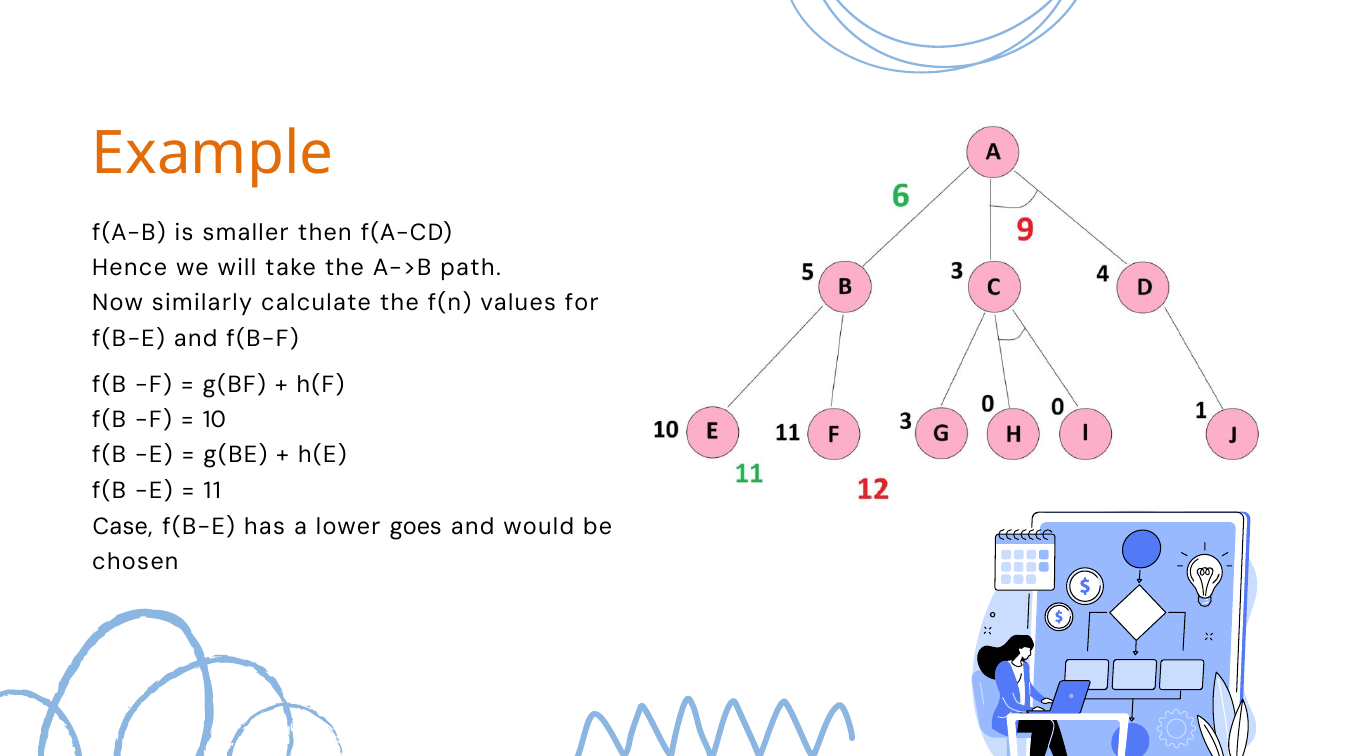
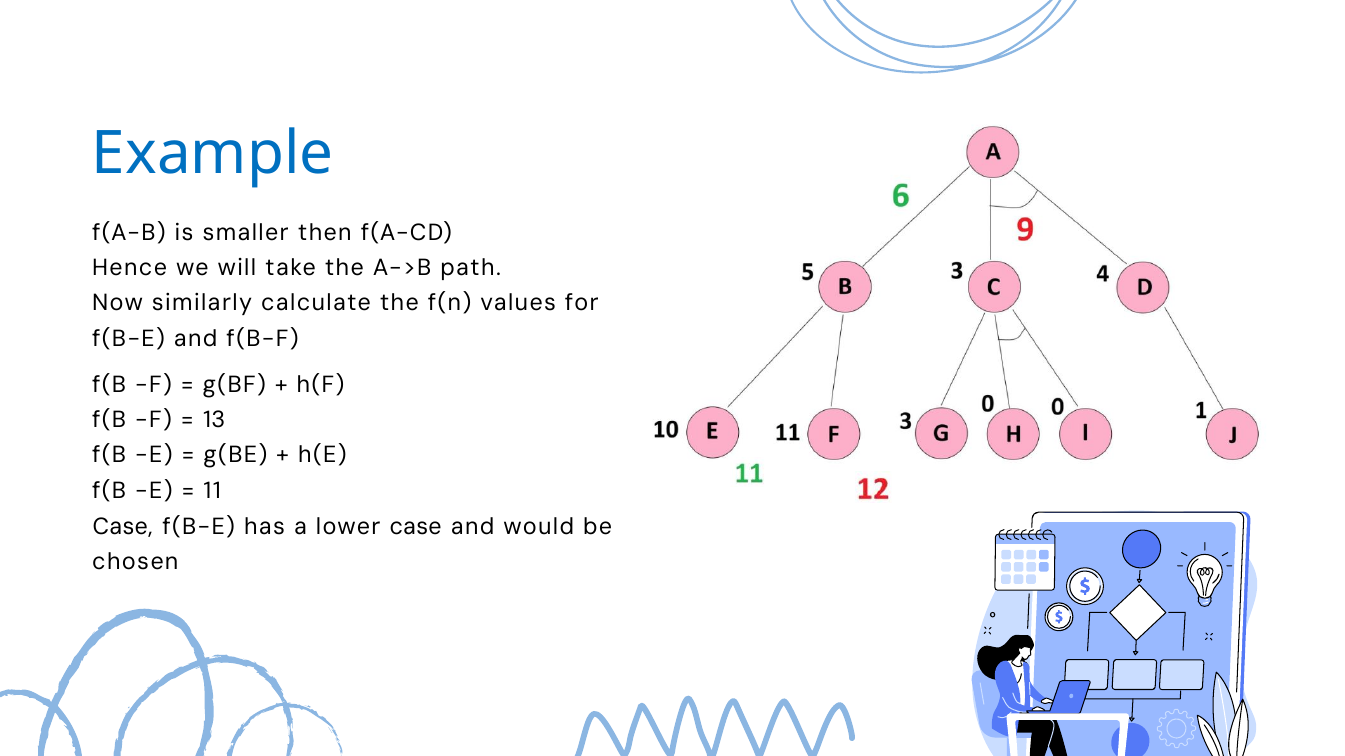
Example colour: orange -> blue
10: 10 -> 13
lower goes: goes -> case
